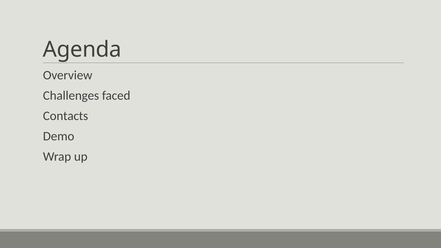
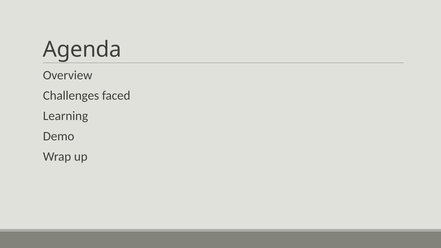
Contacts: Contacts -> Learning
